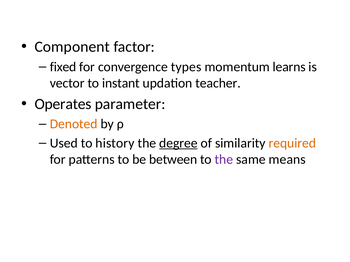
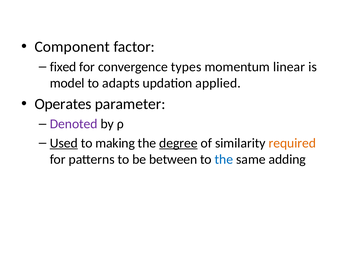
learns: learns -> linear
vector: vector -> model
instant: instant -> adapts
teacher: teacher -> applied
Denoted colour: orange -> purple
Used underline: none -> present
history: history -> making
the at (224, 160) colour: purple -> blue
means: means -> adding
